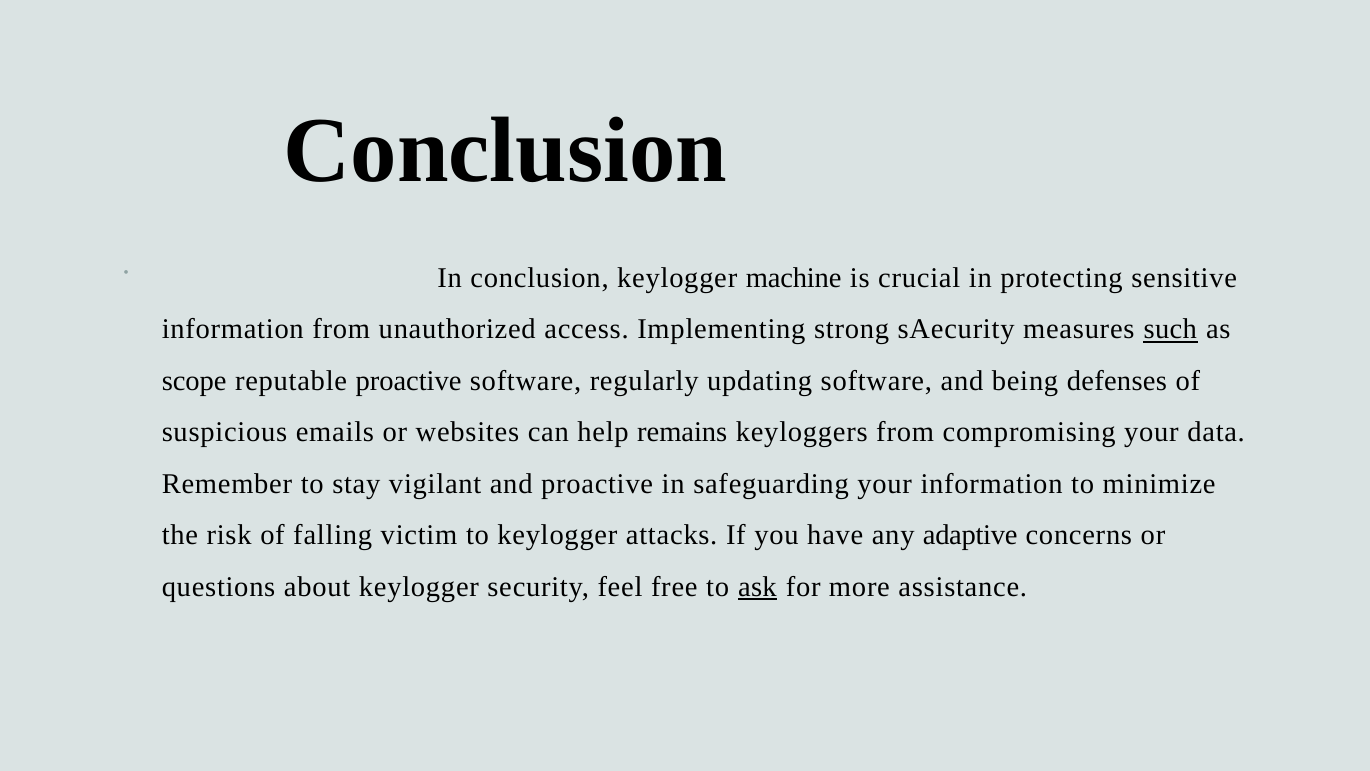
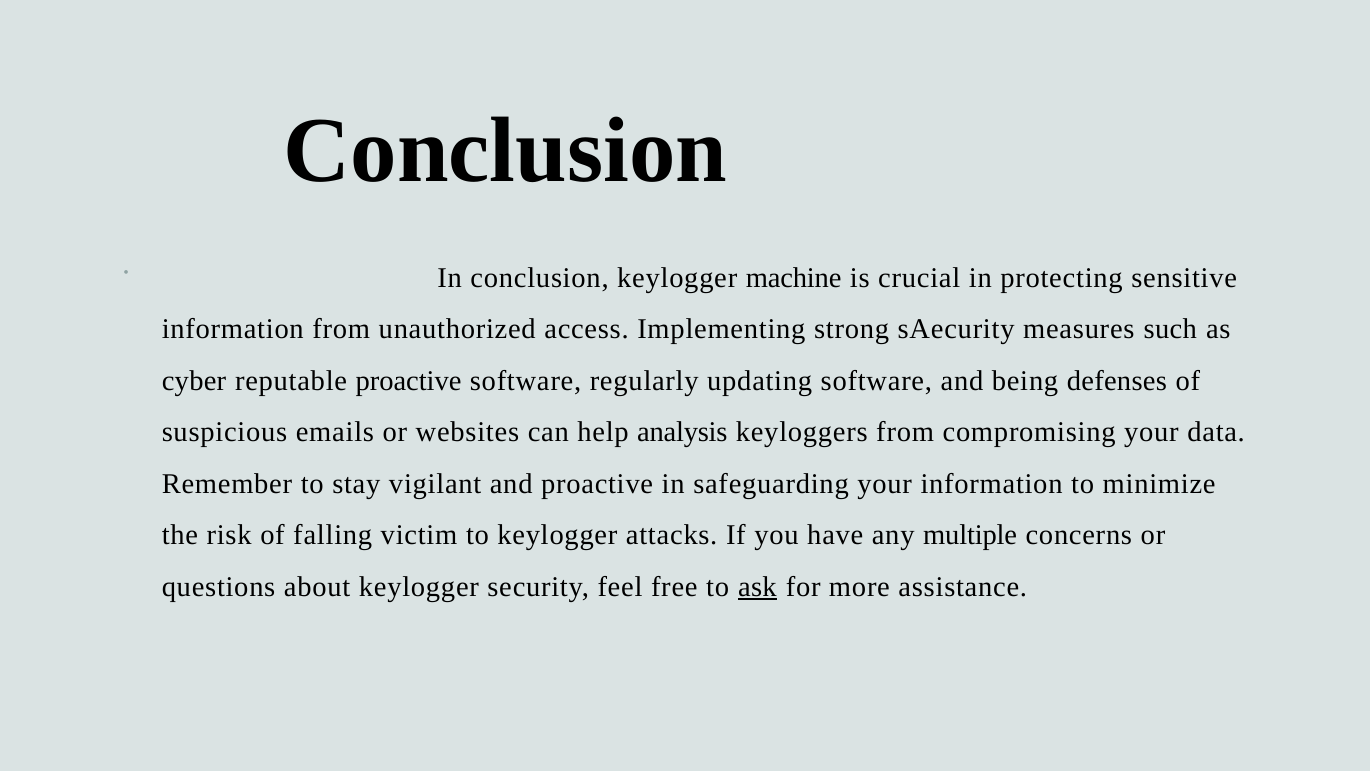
such underline: present -> none
scope: scope -> cyber
remains: remains -> analysis
adaptive: adaptive -> multiple
